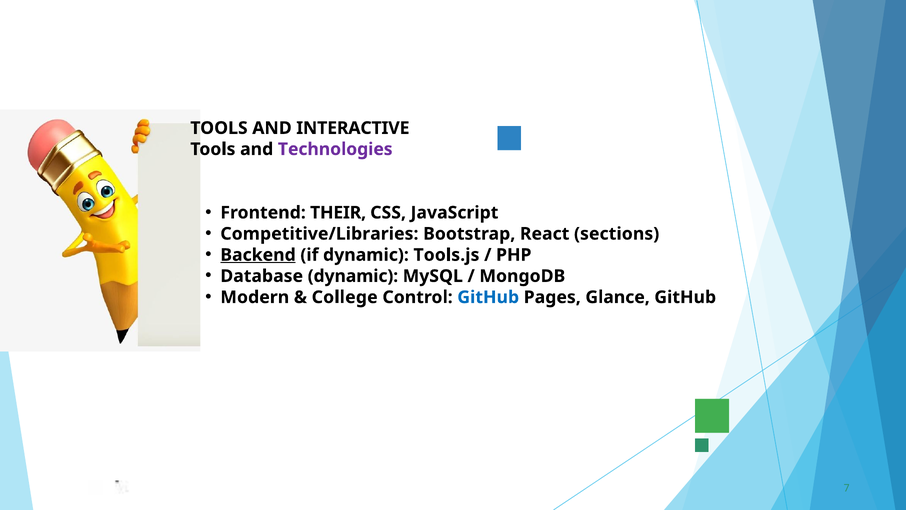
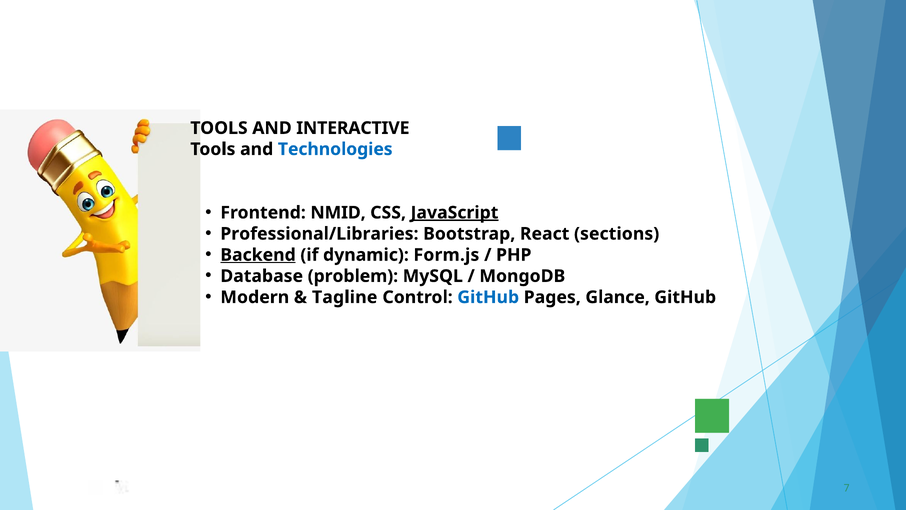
Technologies colour: purple -> blue
THEIR: THEIR -> NMID
JavaScript underline: none -> present
Competitive/Libraries: Competitive/Libraries -> Professional/Libraries
Tools.js: Tools.js -> Form.js
Database dynamic: dynamic -> problem
College: College -> Tagline
